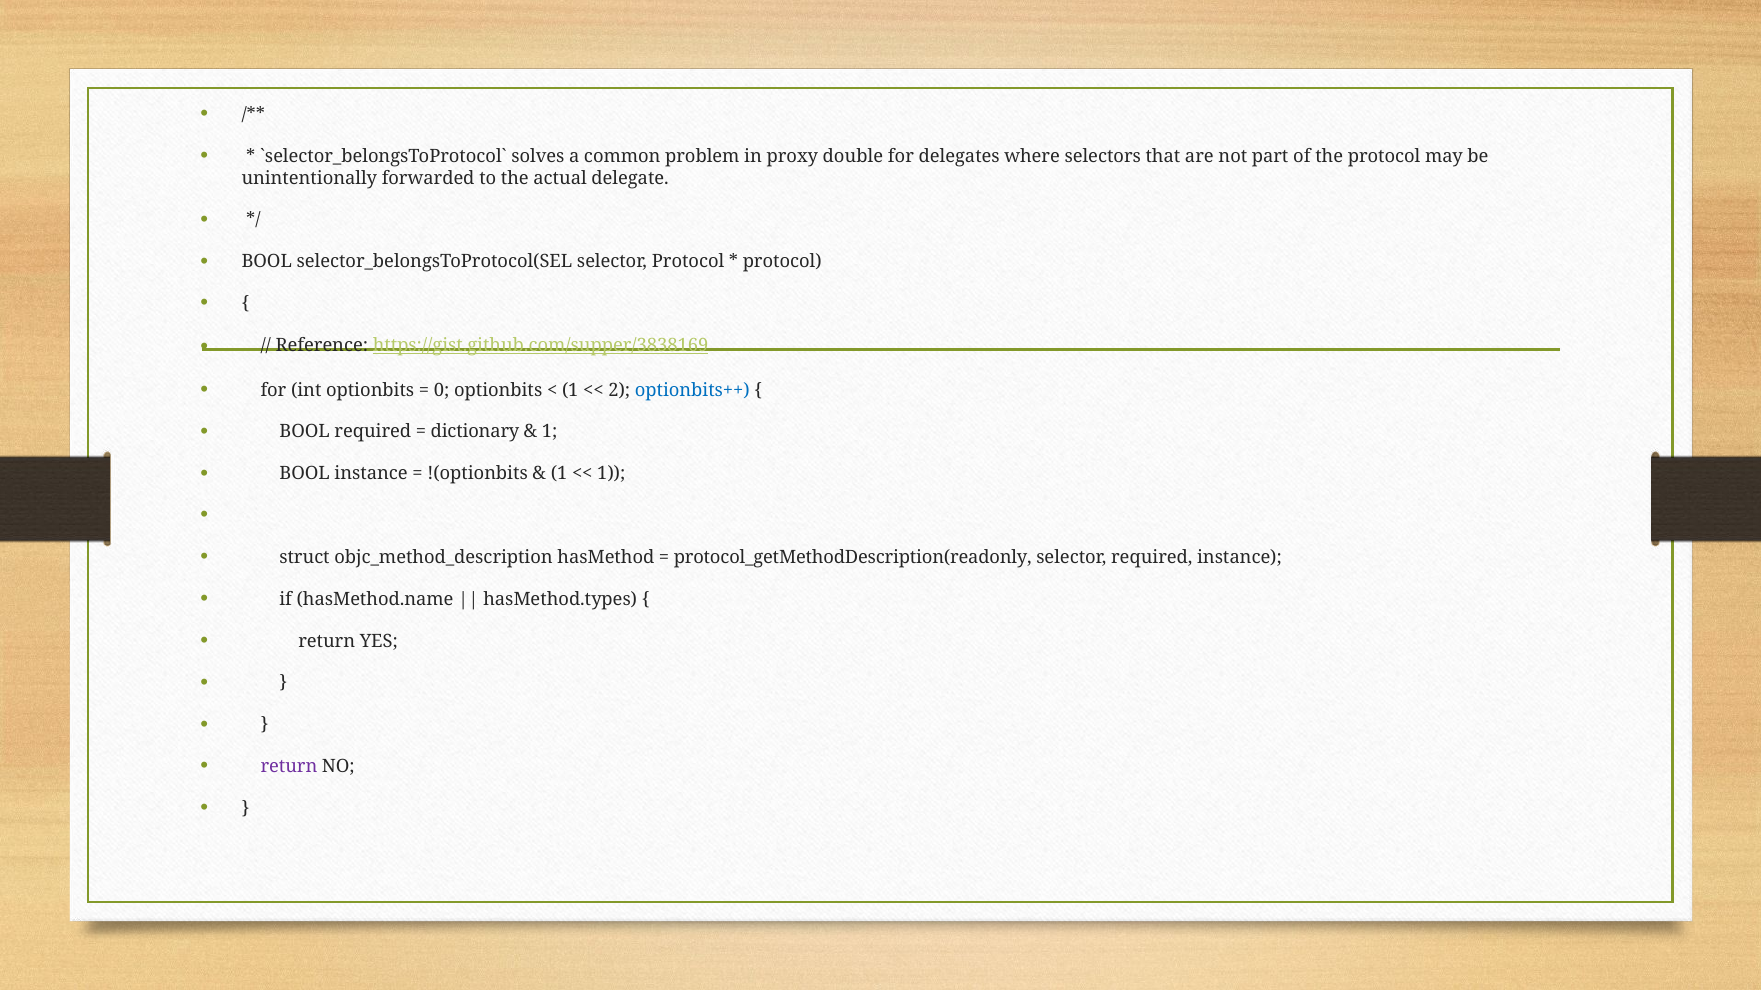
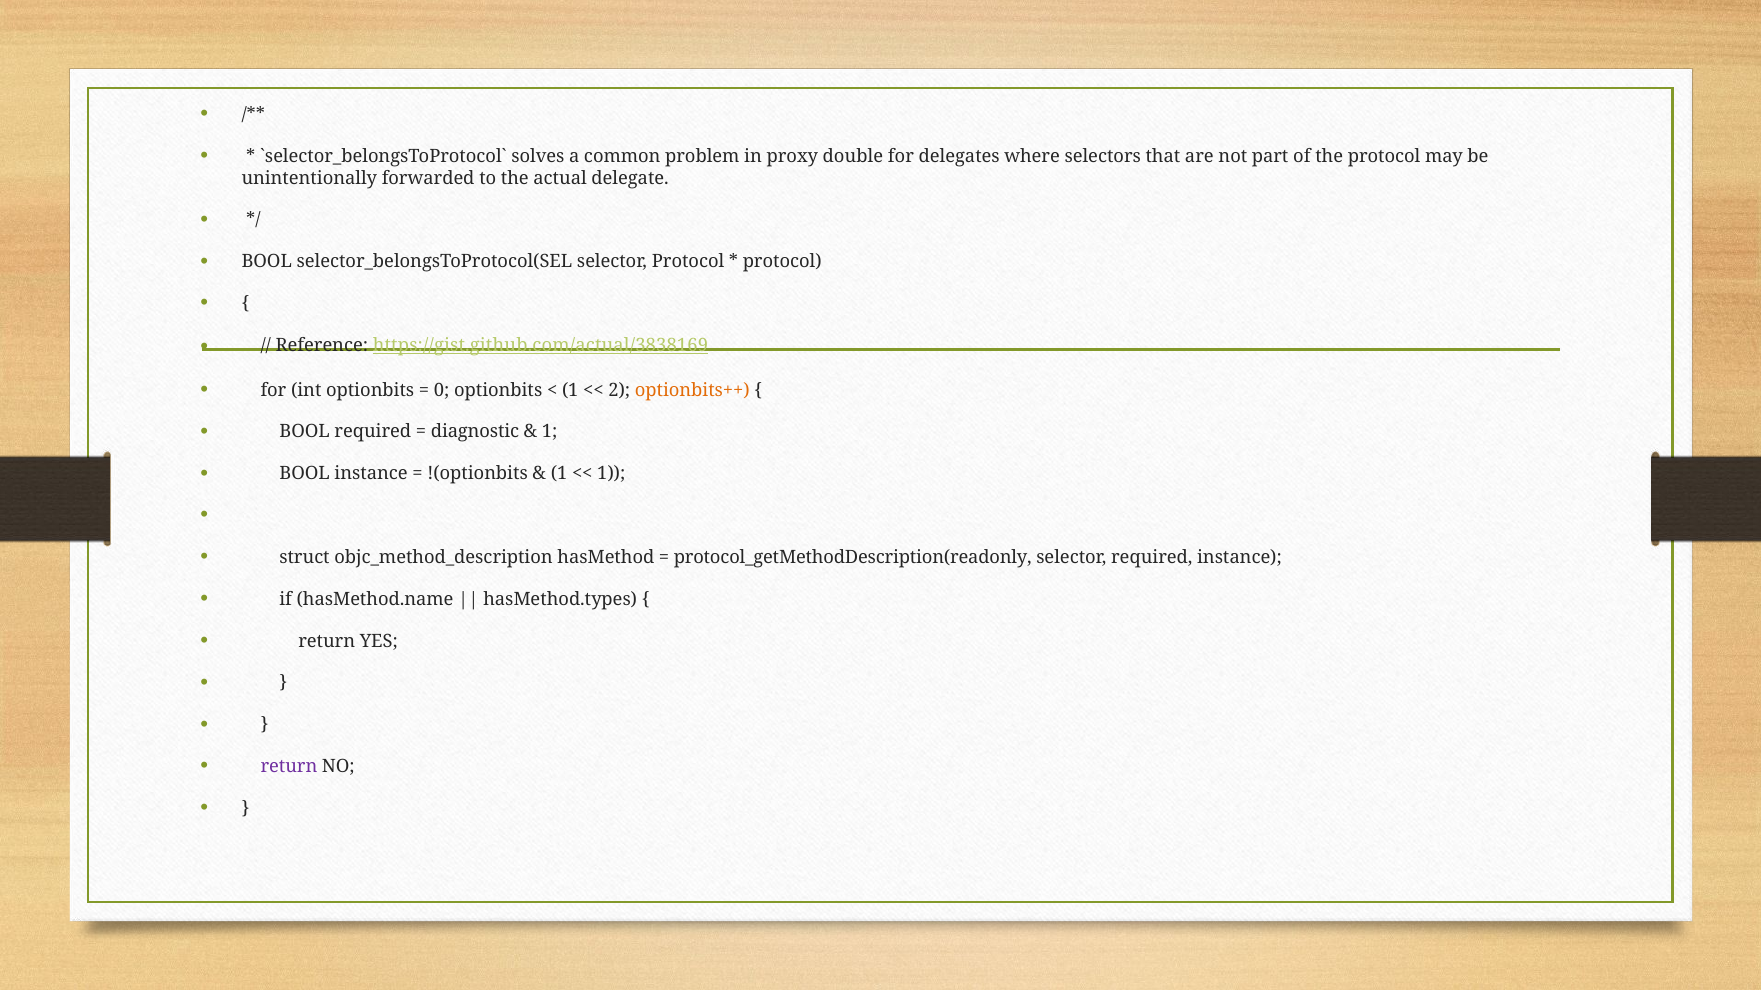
https://gist.github.com/supper/3838169: https://gist.github.com/supper/3838169 -> https://gist.github.com/actual/3838169
optionbits++ colour: blue -> orange
dictionary: dictionary -> diagnostic
